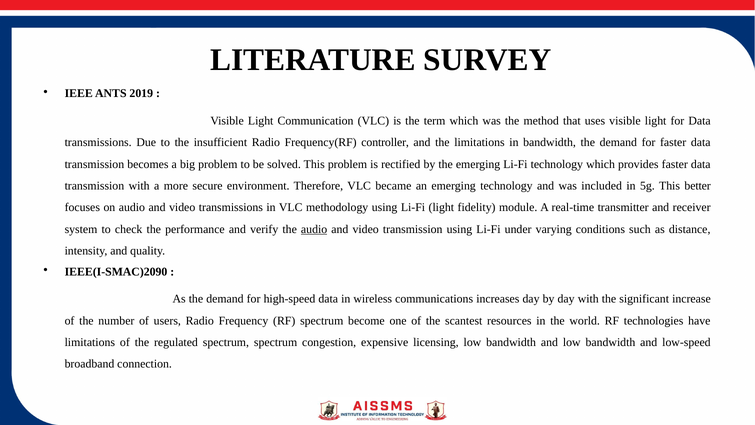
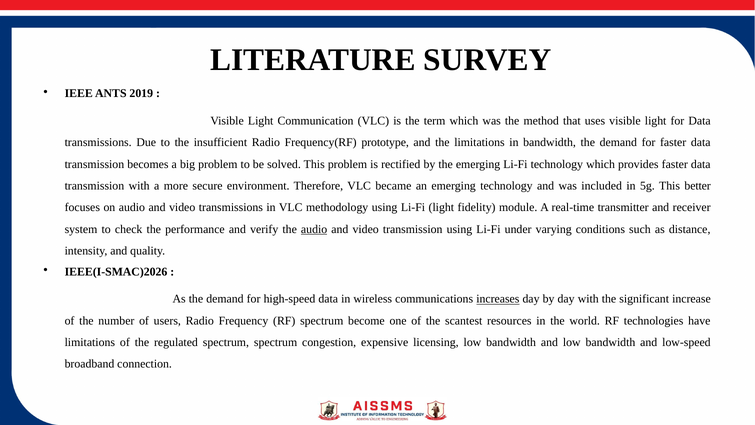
controller: controller -> prototype
IEEE(I-SMAC)2090: IEEE(I-SMAC)2090 -> IEEE(I-SMAC)2026
increases underline: none -> present
